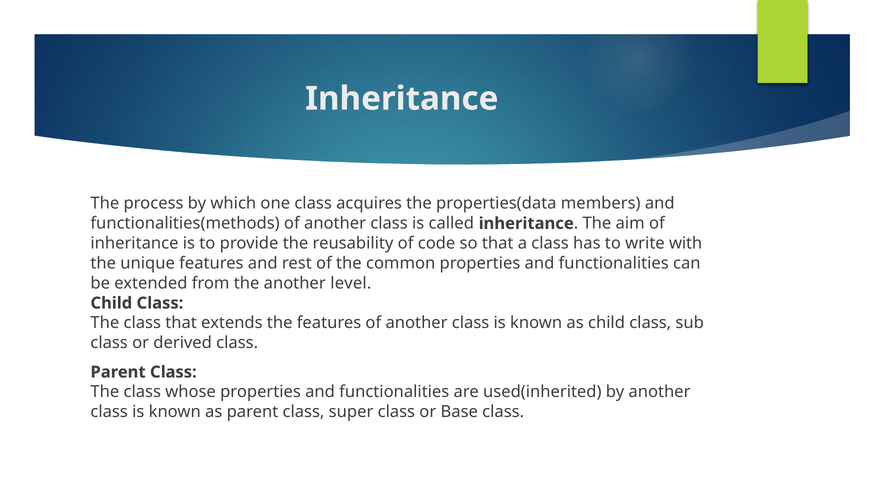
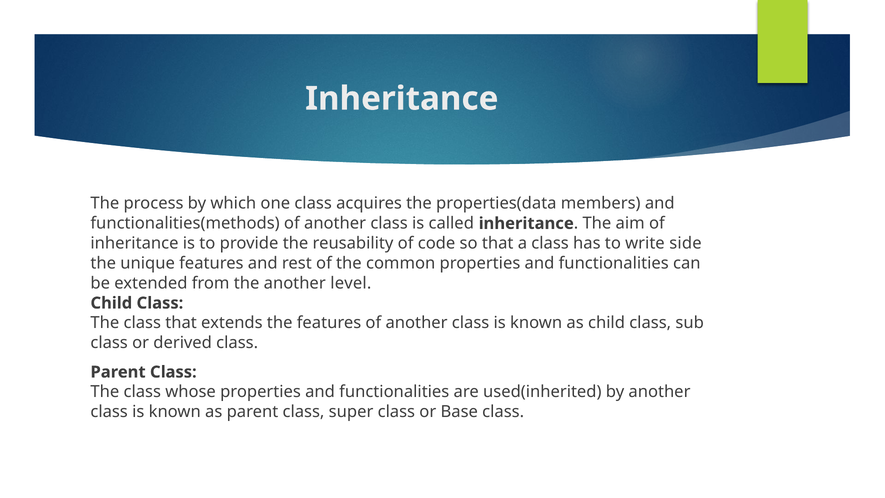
with: with -> side
